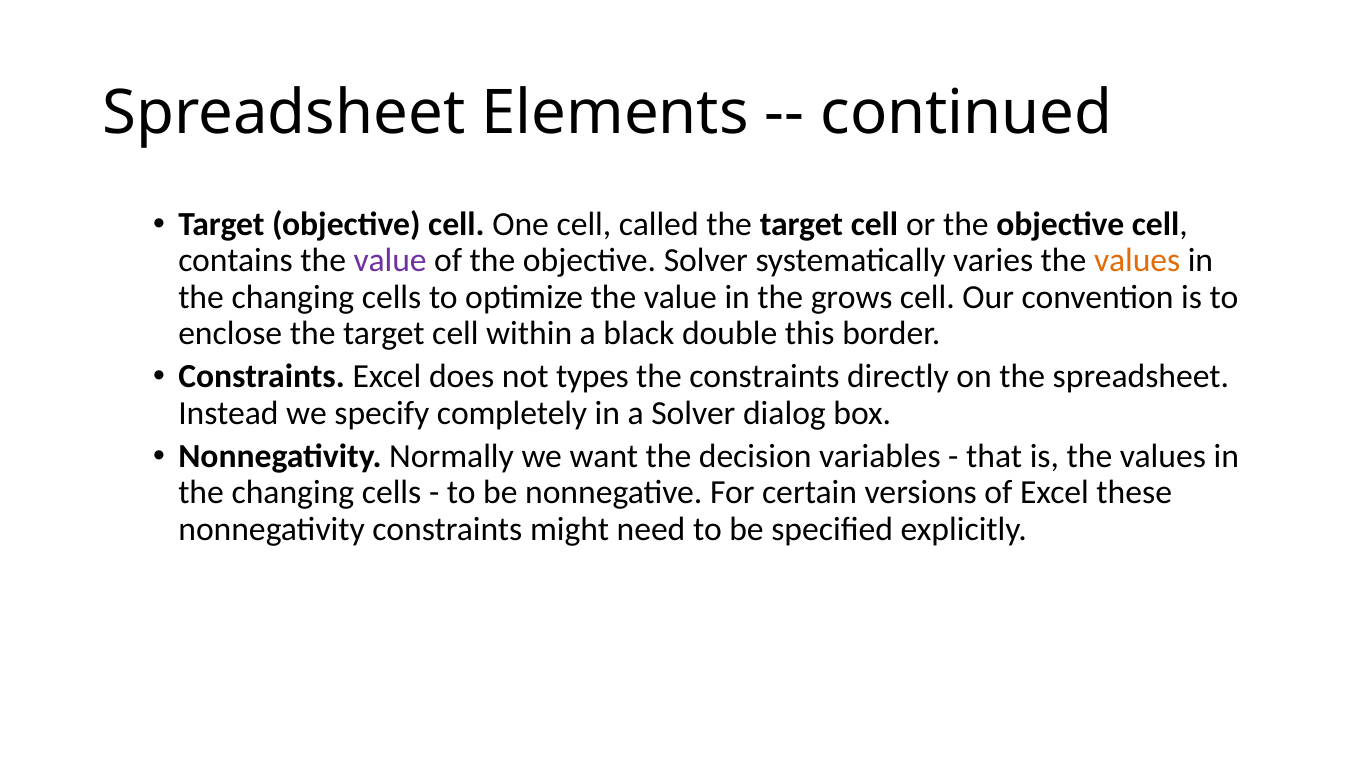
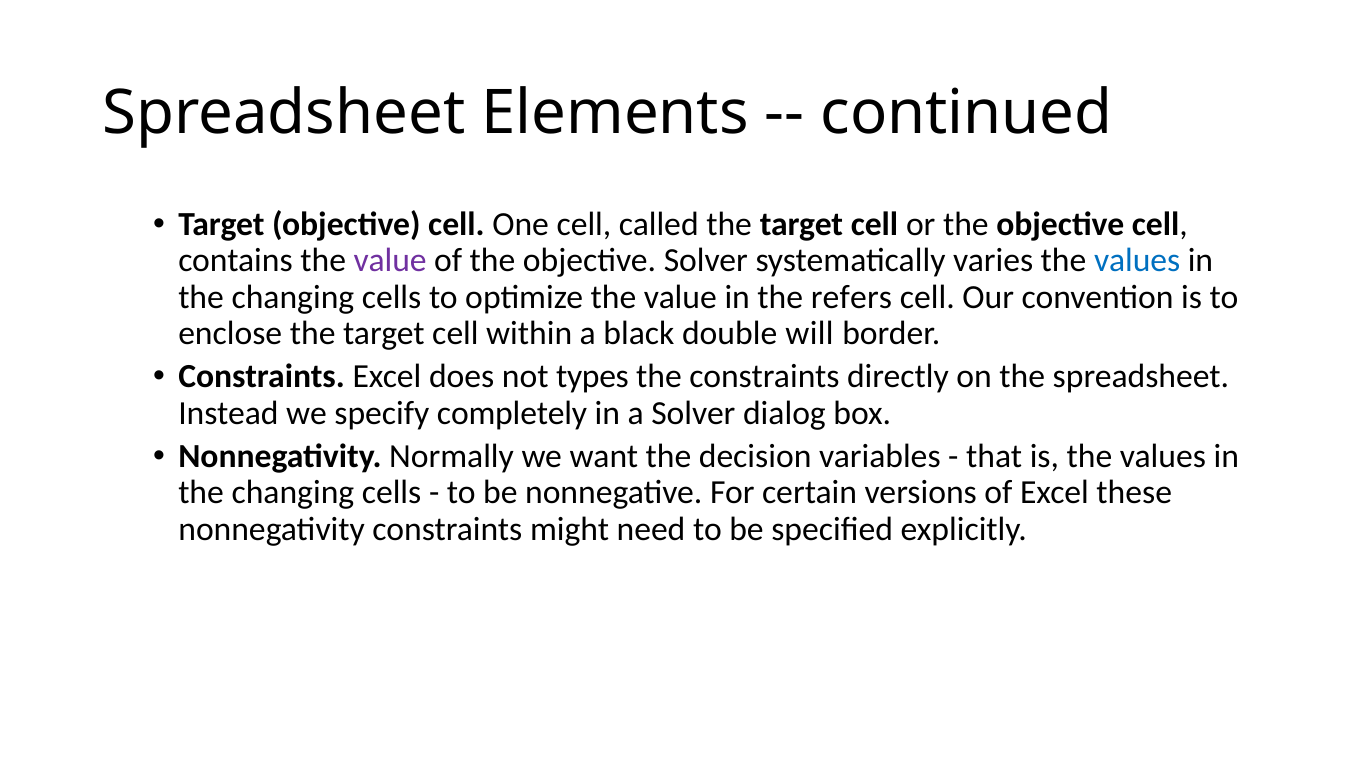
values at (1137, 261) colour: orange -> blue
grows: grows -> refers
this: this -> will
